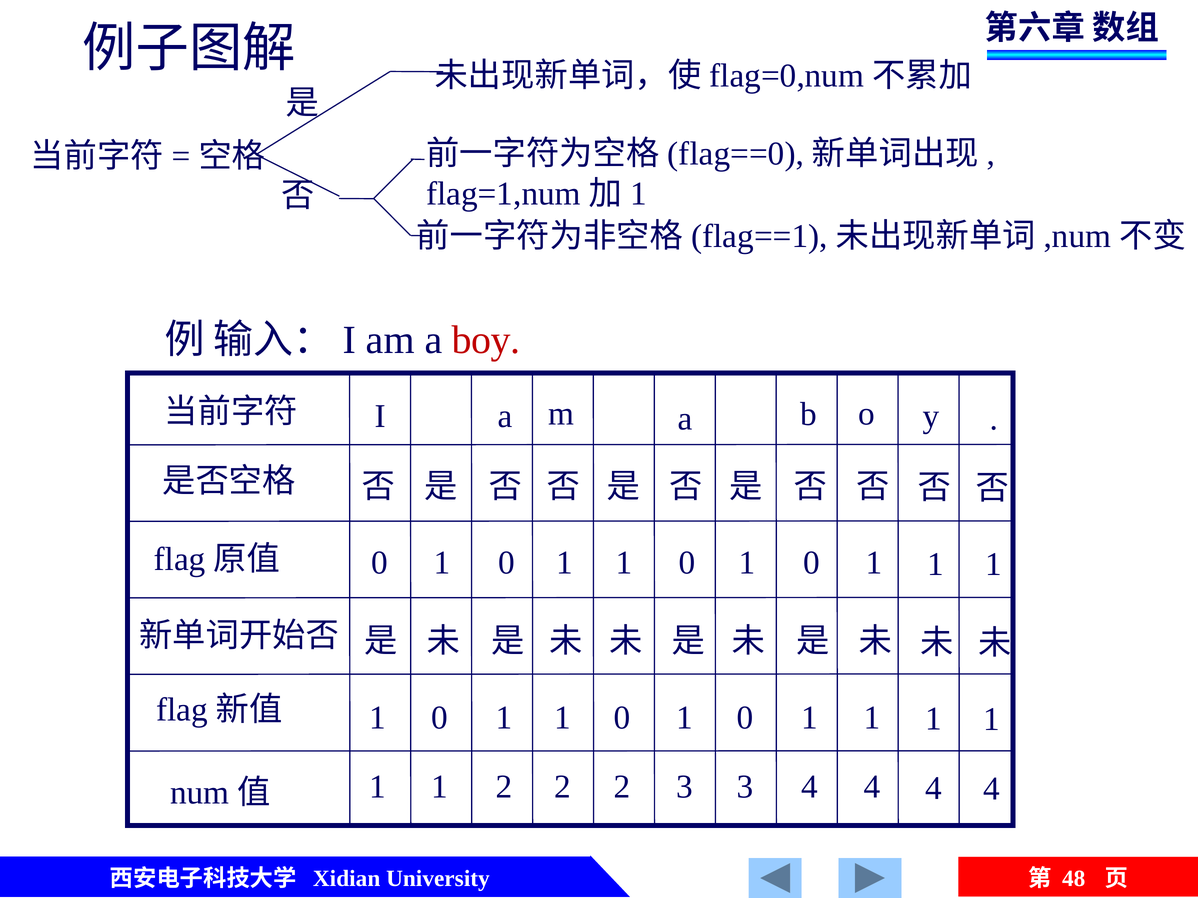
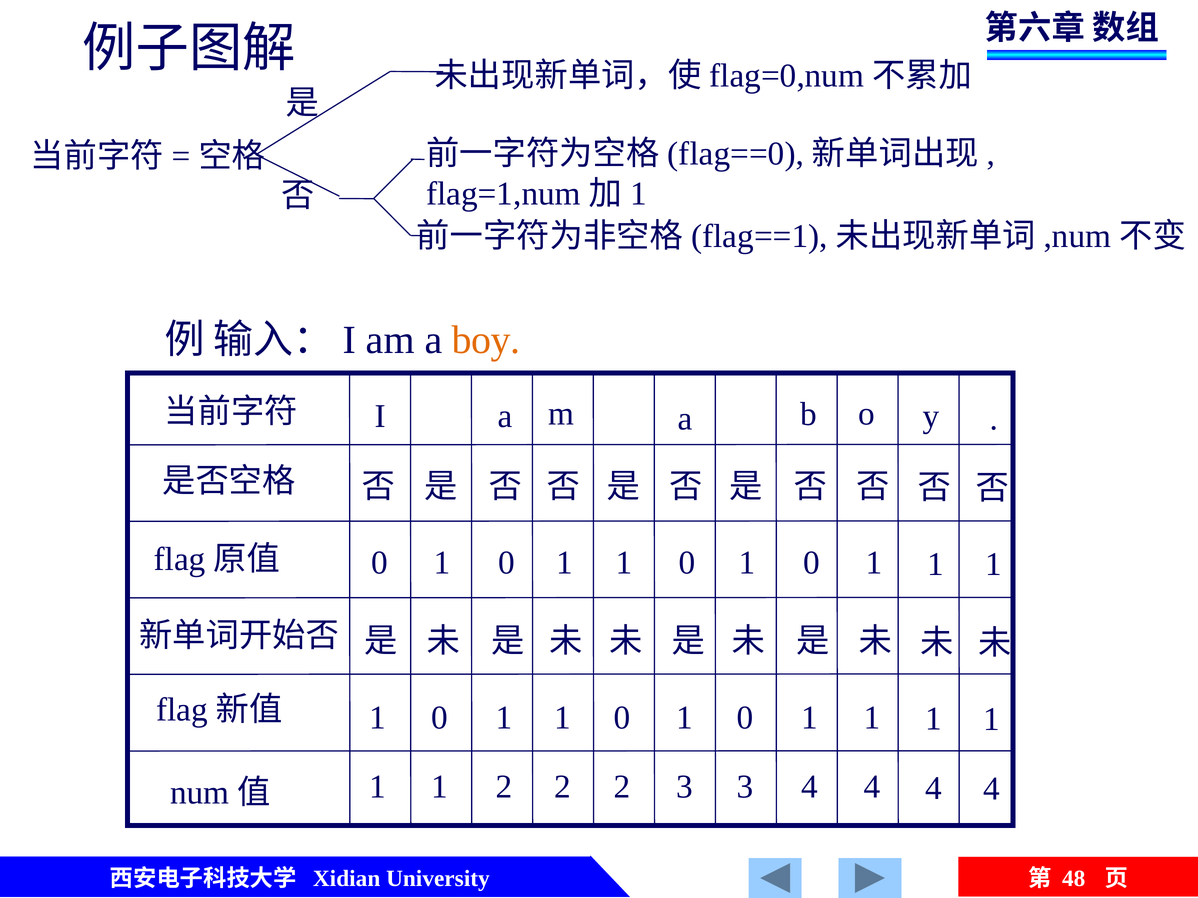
boy colour: red -> orange
